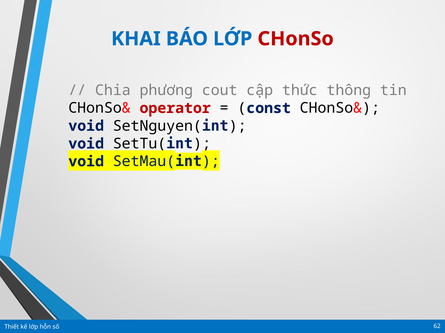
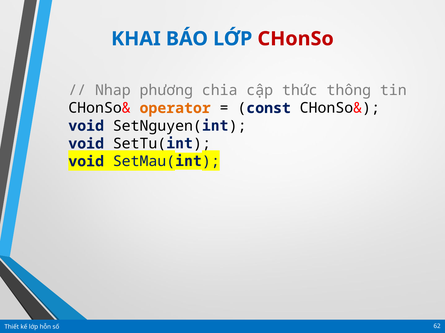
Chia: Chia -> Nhap
cout: cout -> chia
operator colour: red -> orange
